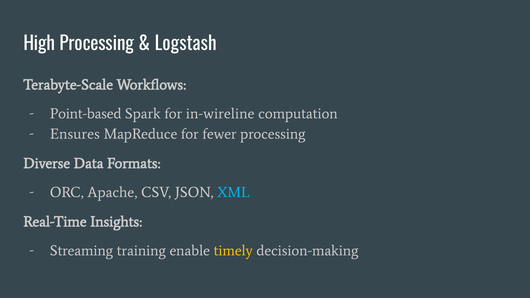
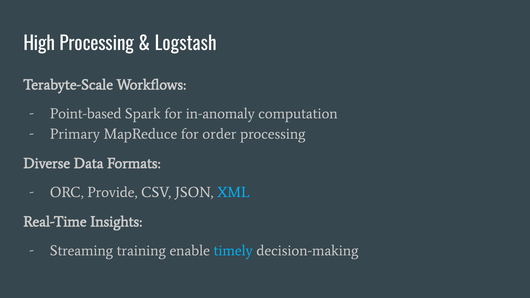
in-wireline: in-wireline -> in-anomaly
Ensures: Ensures -> Primary
fewer: fewer -> order
Apache: Apache -> Provide
timely colour: yellow -> light blue
